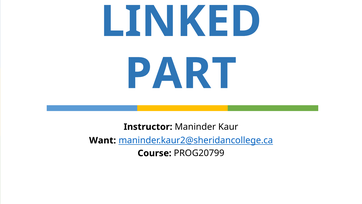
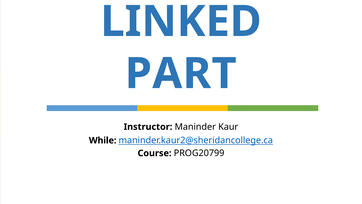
Want: Want -> While
